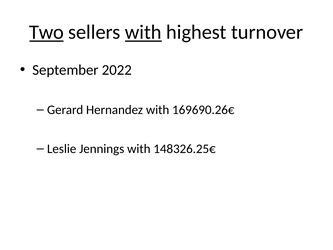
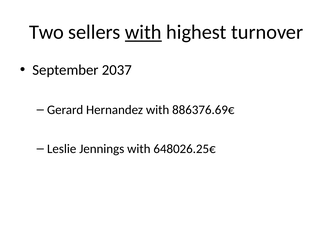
Two underline: present -> none
2022: 2022 -> 2037
169690.26€: 169690.26€ -> 886376.69€
148326.25€: 148326.25€ -> 648026.25€
